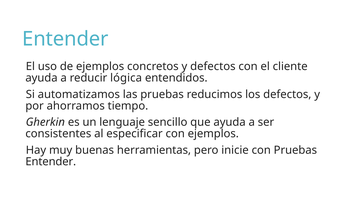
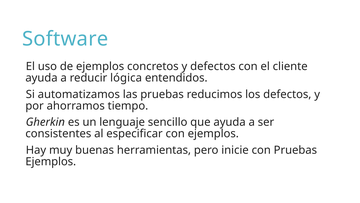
Entender at (65, 39): Entender -> Software
Entender at (51, 161): Entender -> Ejemplos
